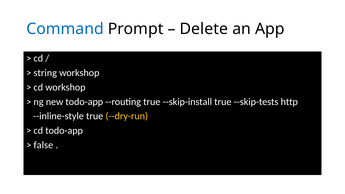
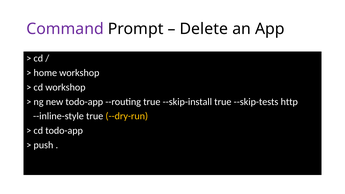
Command colour: blue -> purple
string: string -> home
false: false -> push
